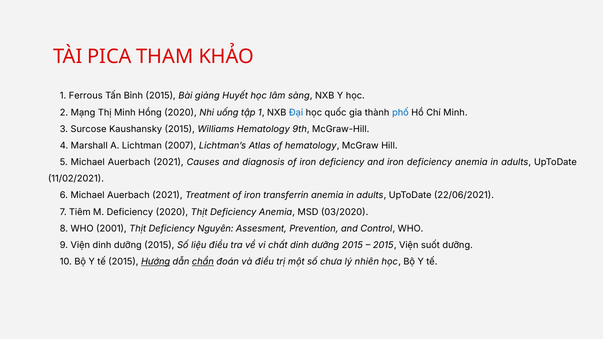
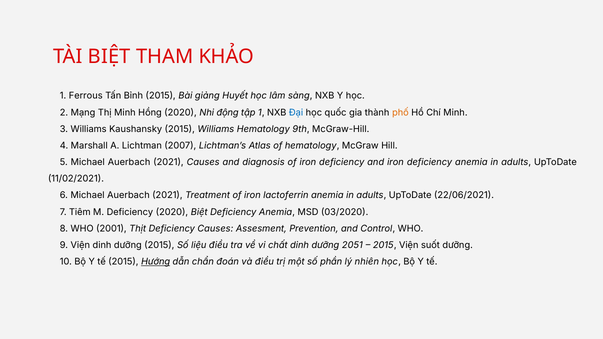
TÀI PICA: PICA -> BIỆT
uống: uống -> động
phố colour: blue -> orange
3 Surcose: Surcose -> Williams
transferrin: transferrin -> lactoferrin
2020 Thịt: Thịt -> Biệt
Deficiency Nguyên: Nguyên -> Causes
chất dinh dưỡng 2015: 2015 -> 2051
chẩn underline: present -> none
chưa: chưa -> phần
